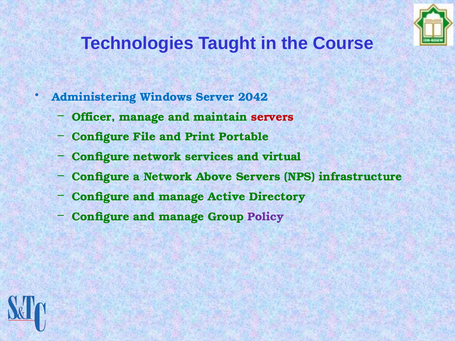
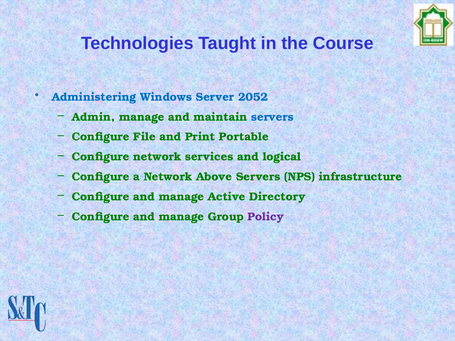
2042: 2042 -> 2052
Officer: Officer -> Admin
servers at (272, 117) colour: red -> blue
virtual: virtual -> logical
